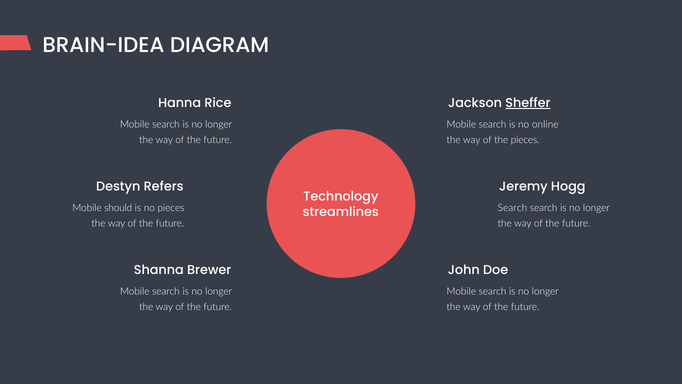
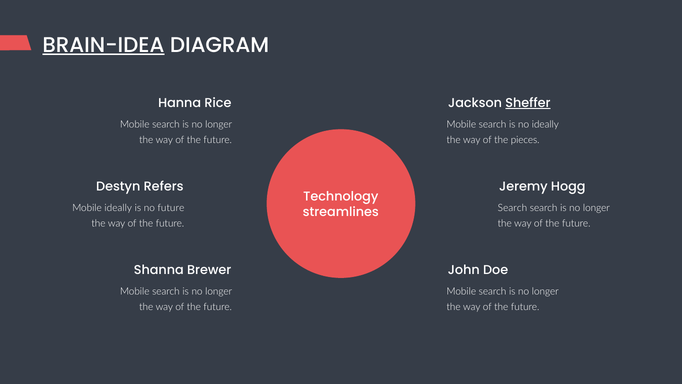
BRAIN-IDEA underline: none -> present
no online: online -> ideally
Mobile should: should -> ideally
no pieces: pieces -> future
